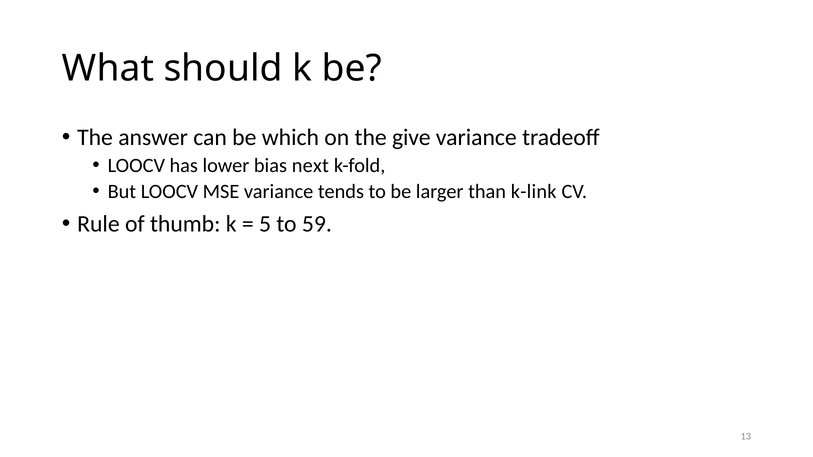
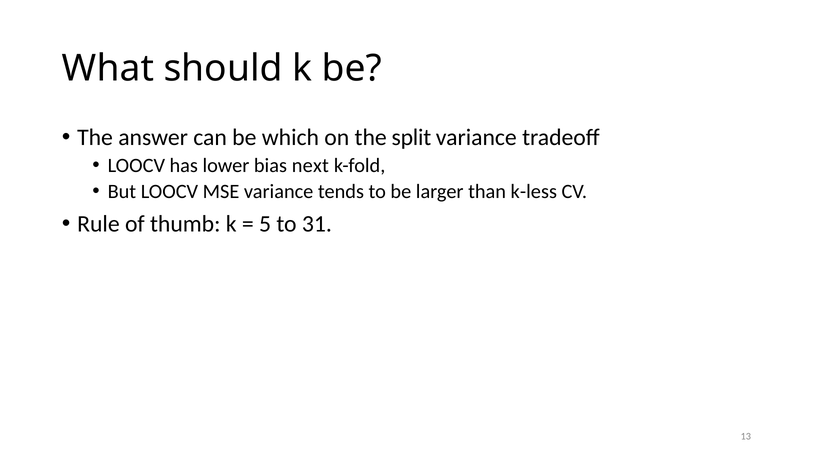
give: give -> split
k-link: k-link -> k-less
59: 59 -> 31
